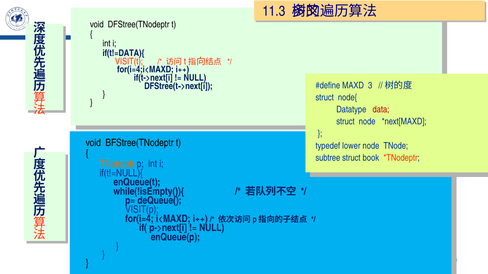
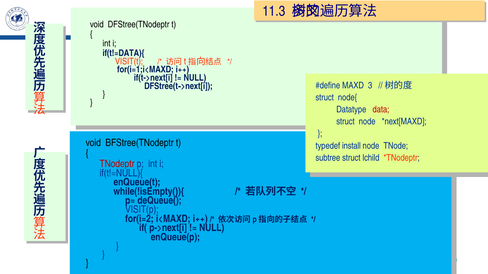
for(i=4;i<MAXD: for(i=4;i<MAXD -> for(i=1;i<MAXD
lower: lower -> install
book: book -> lchild
TNodeptr colour: orange -> red
for(i=4: for(i=4 -> for(i=2
